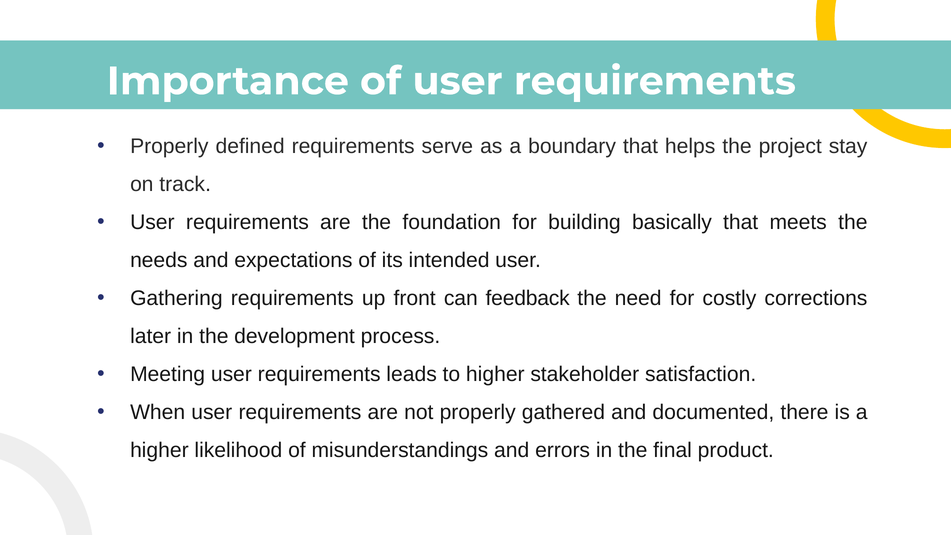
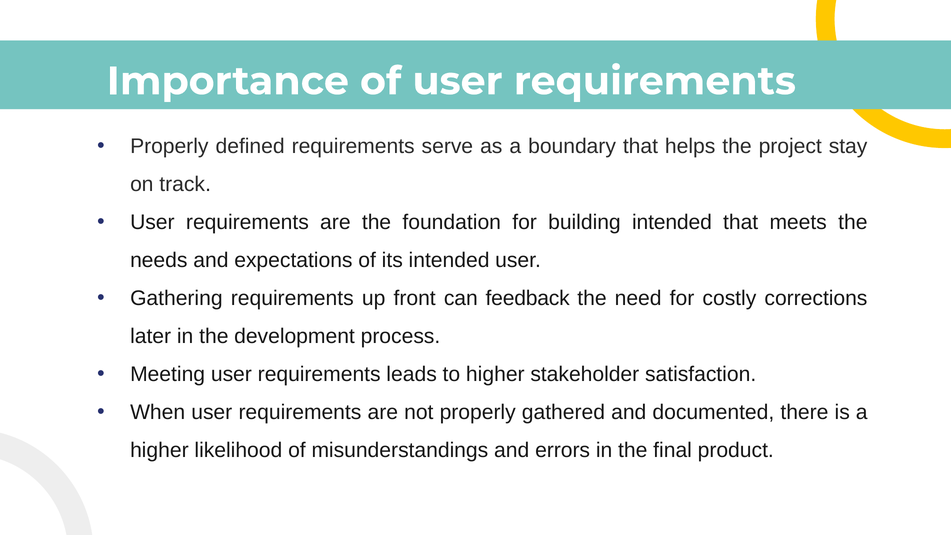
building basically: basically -> intended
